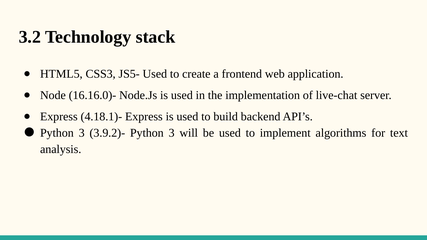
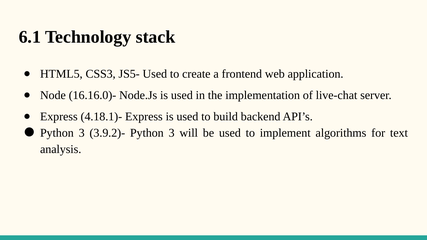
3.2: 3.2 -> 6.1
